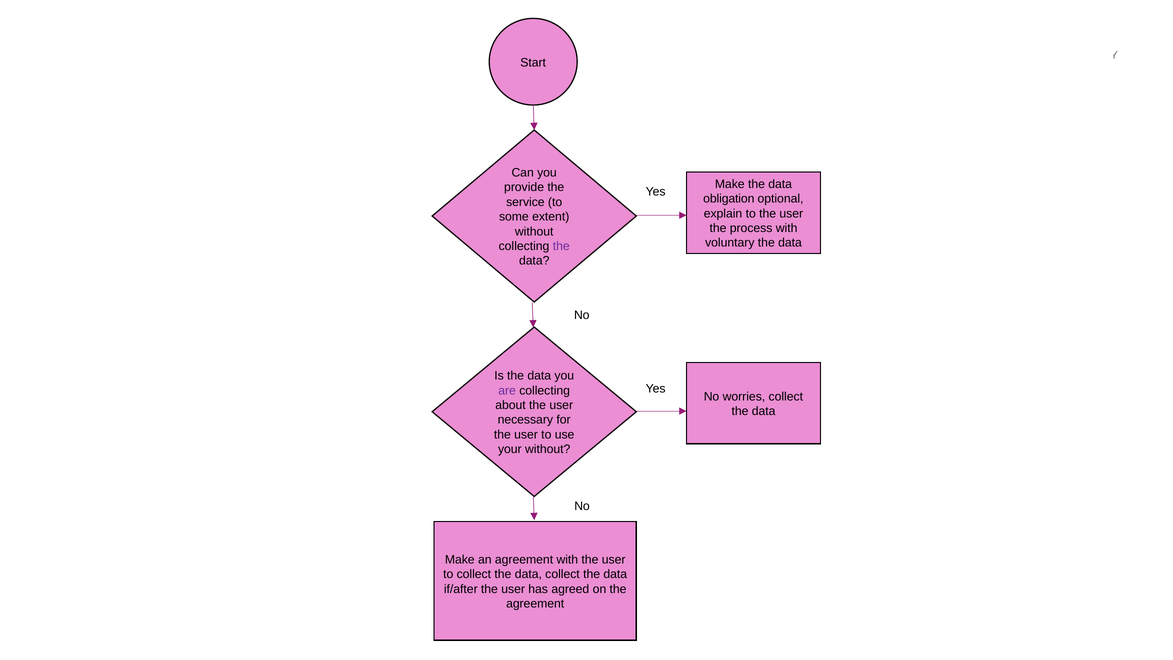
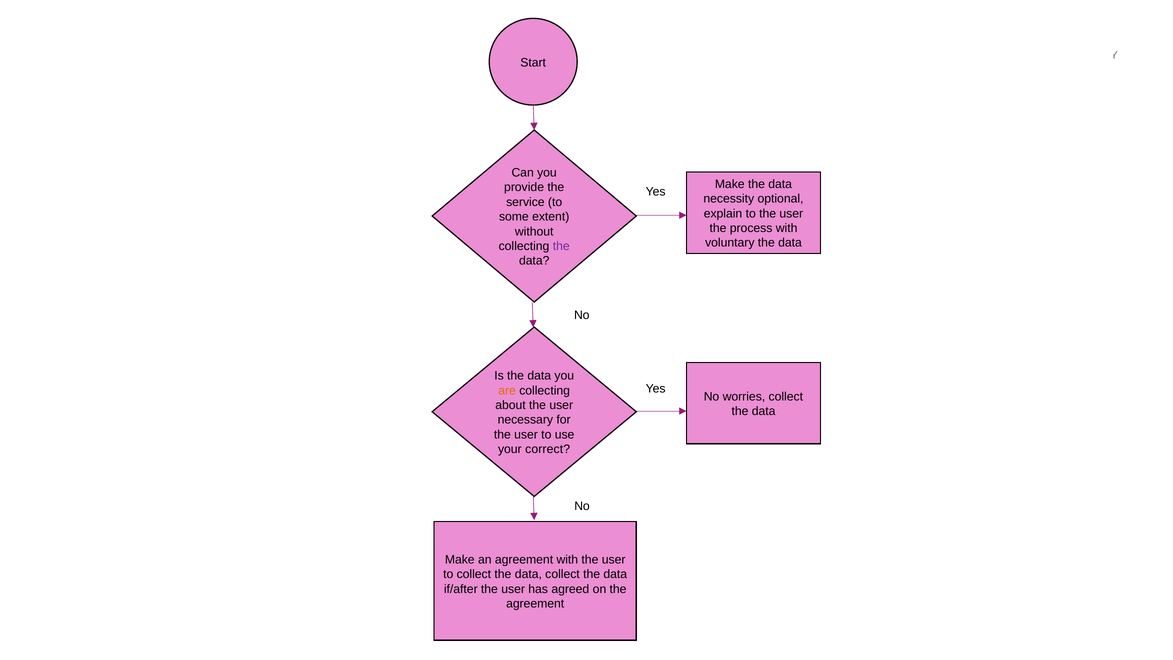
obligation: obligation -> necessity
are colour: purple -> orange
your without: without -> correct
